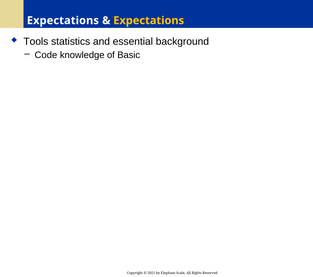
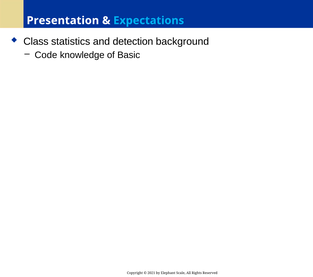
Expectations at (63, 21): Expectations -> Presentation
Expectations at (149, 21) colour: yellow -> light blue
Tools: Tools -> Class
essential: essential -> detection
